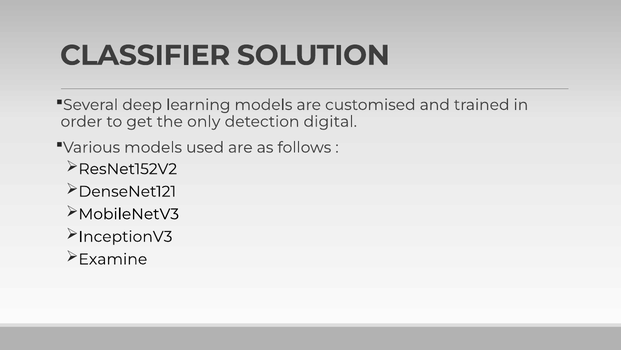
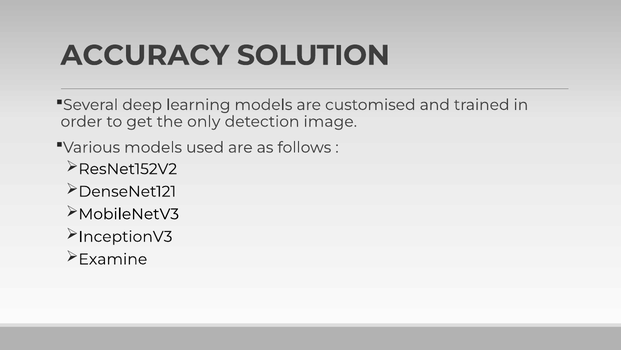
CLASSIFIER: CLASSIFIER -> ACCURACY
digital: digital -> image
